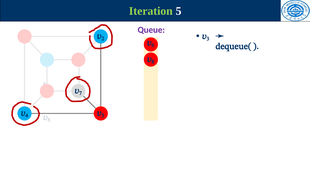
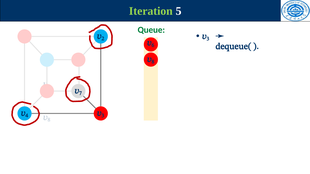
Queue colour: purple -> green
